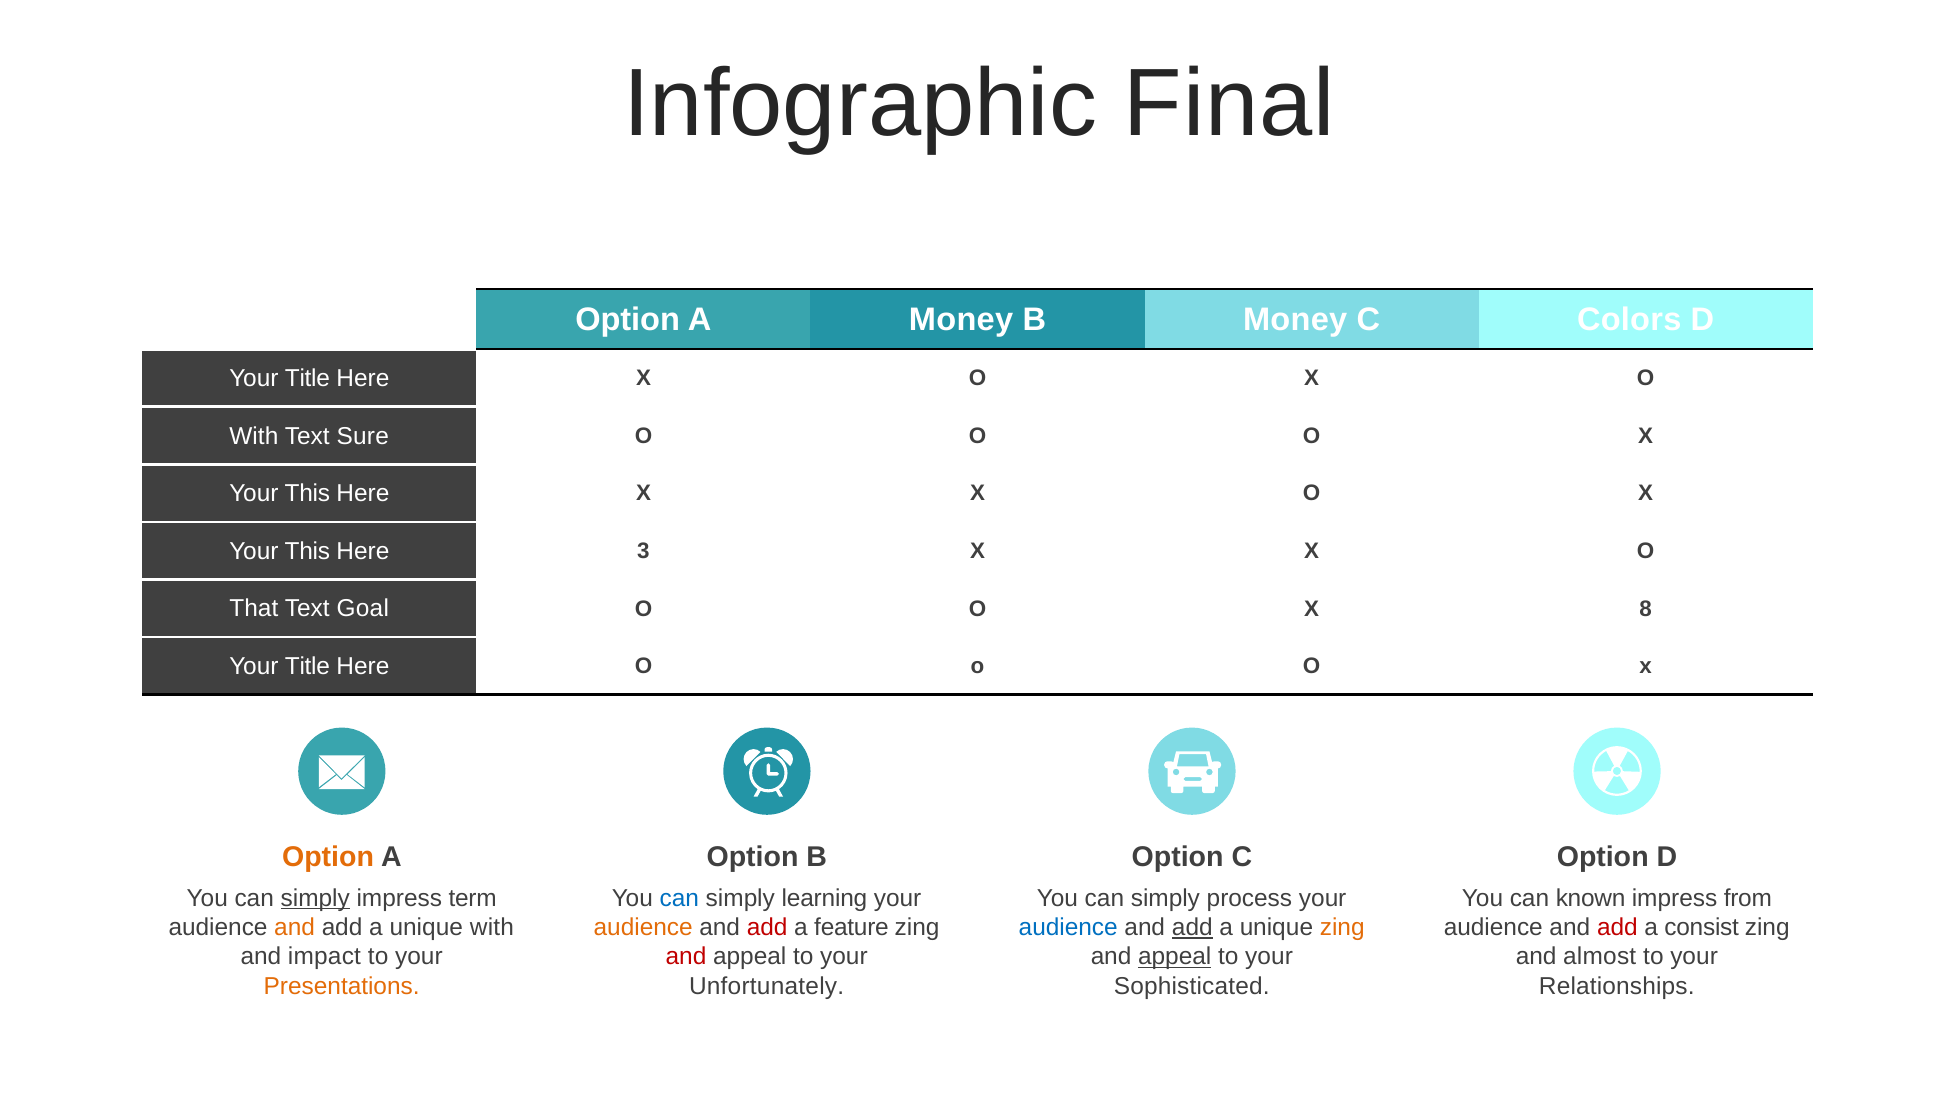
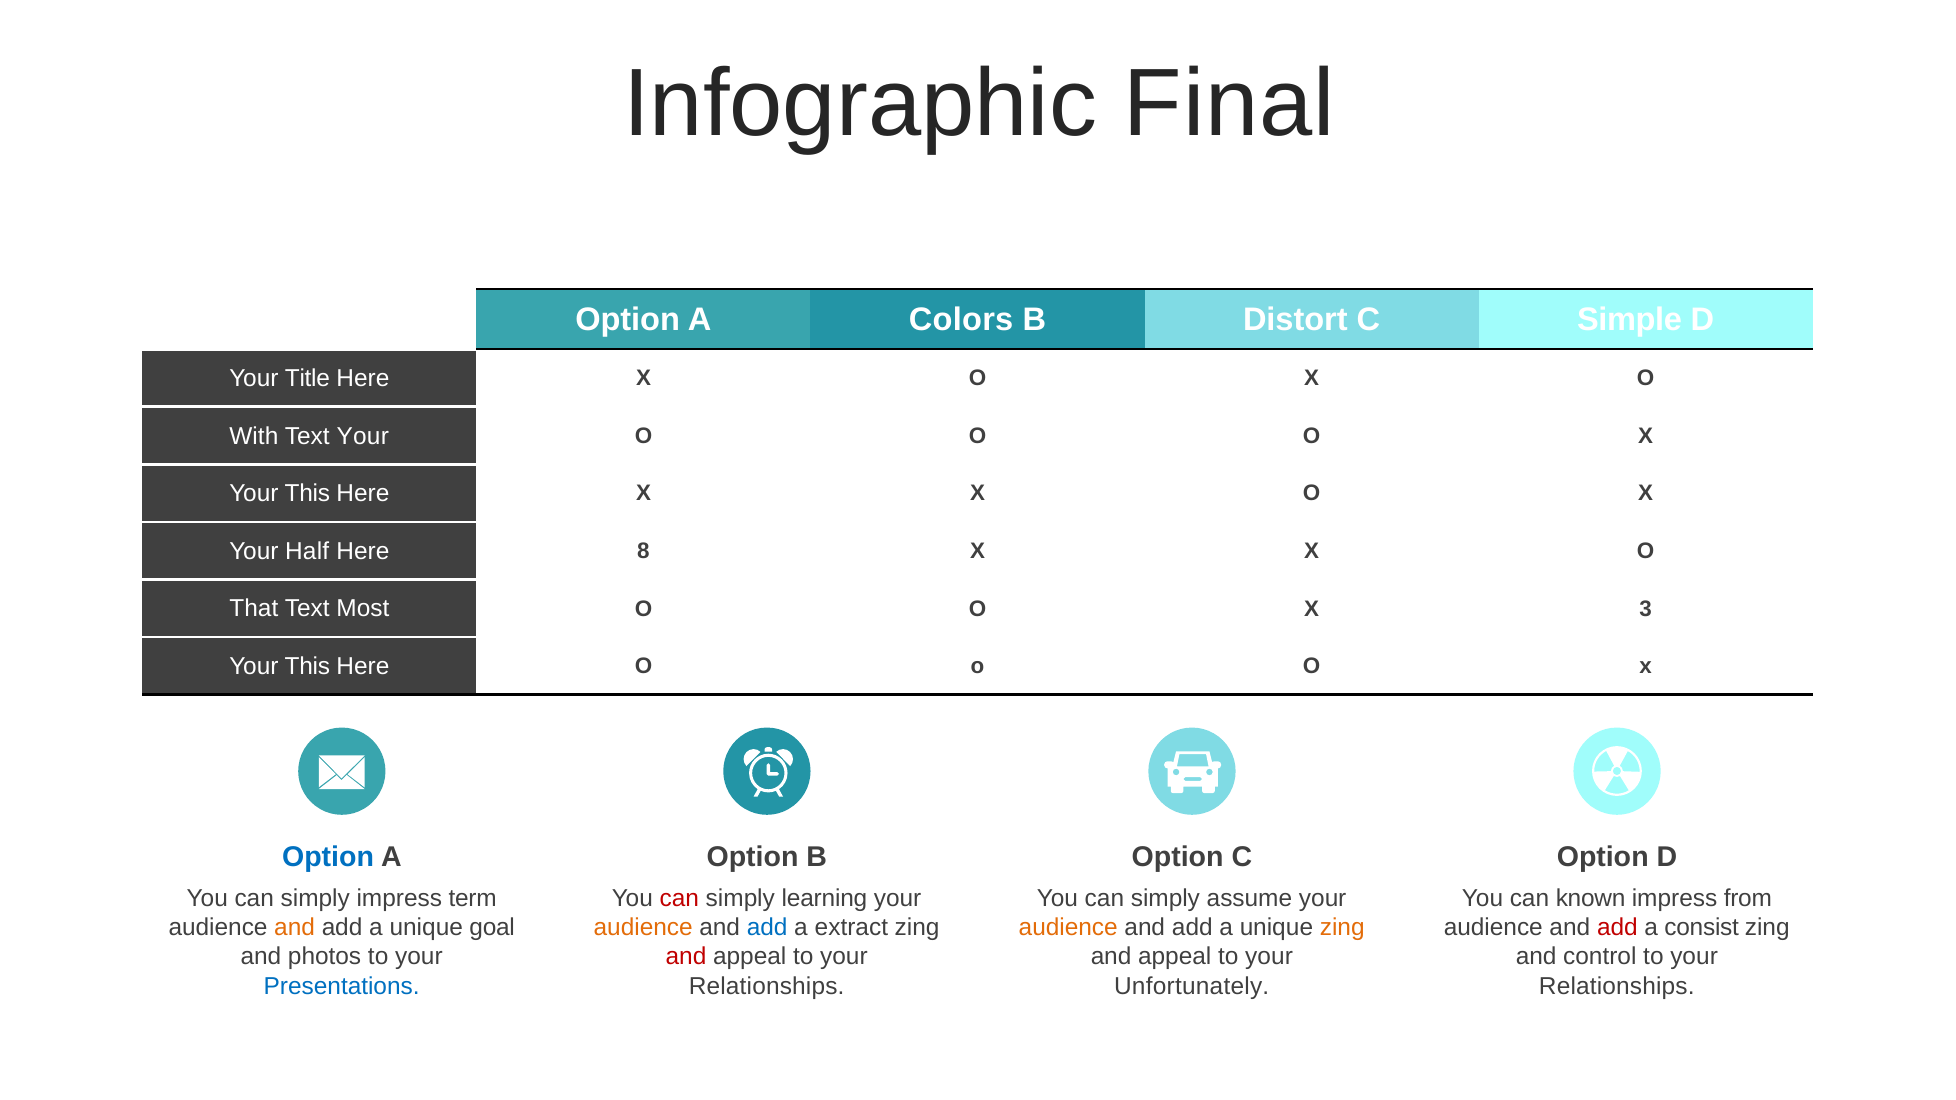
A Money: Money -> Colors
B Money: Money -> Distort
Colors: Colors -> Simple
Text Sure: Sure -> Your
This at (307, 551): This -> Half
3: 3 -> 8
Goal: Goal -> Most
8: 8 -> 3
Title at (307, 666): Title -> This
Option at (328, 858) colour: orange -> blue
simply at (315, 898) underline: present -> none
can at (679, 898) colour: blue -> red
process: process -> assume
unique with: with -> goal
add at (767, 928) colour: red -> blue
feature: feature -> extract
audience at (1068, 928) colour: blue -> orange
add at (1192, 928) underline: present -> none
impact: impact -> photos
appeal at (1175, 957) underline: present -> none
almost: almost -> control
Presentations colour: orange -> blue
Unfortunately at (767, 986): Unfortunately -> Relationships
Sophisticated: Sophisticated -> Unfortunately
